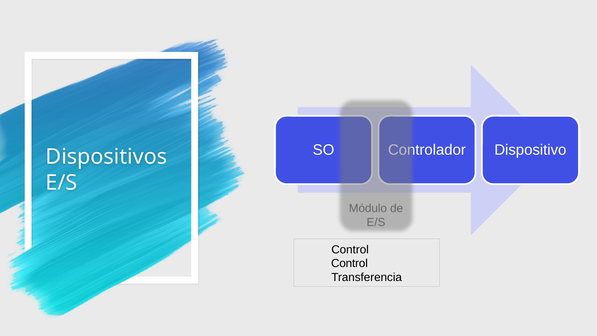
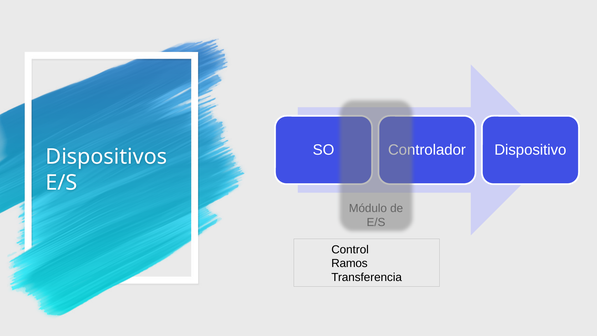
Control at (349, 263): Control -> Ramos
